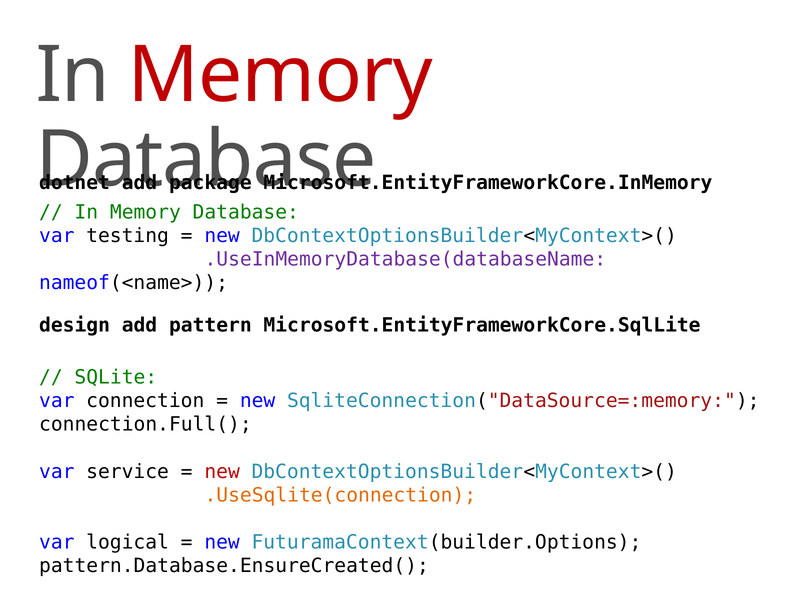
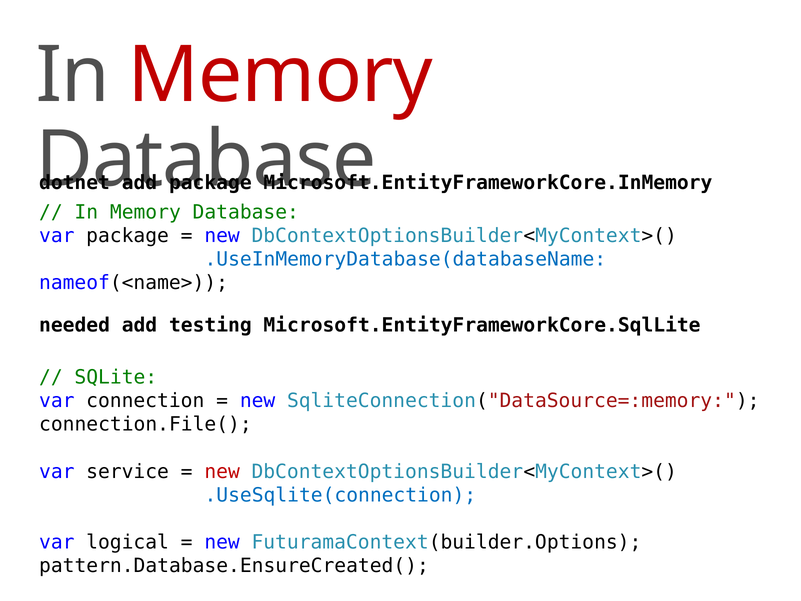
var testing: testing -> package
.UseInMemoryDatabase(databaseName colour: purple -> blue
design: design -> needed
pattern: pattern -> testing
connection.Full(: connection.Full( -> connection.File(
.UseSqlite(connection colour: orange -> blue
